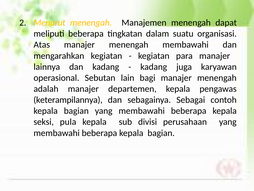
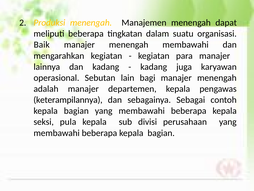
Menurut: Menurut -> Produksi
Atas: Atas -> Baik
